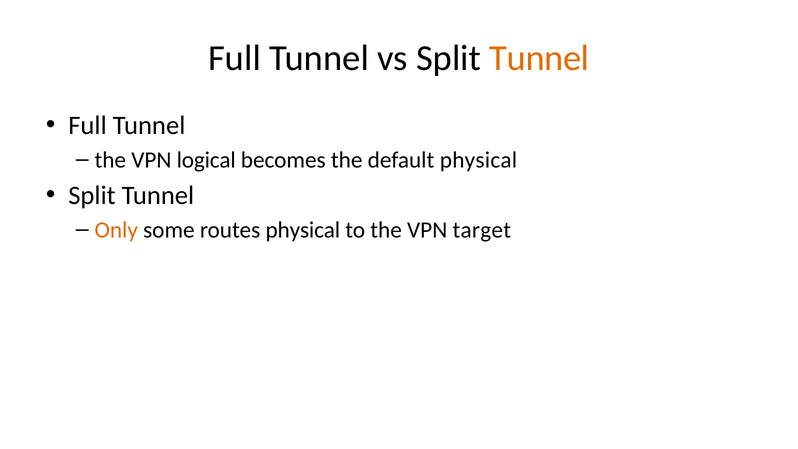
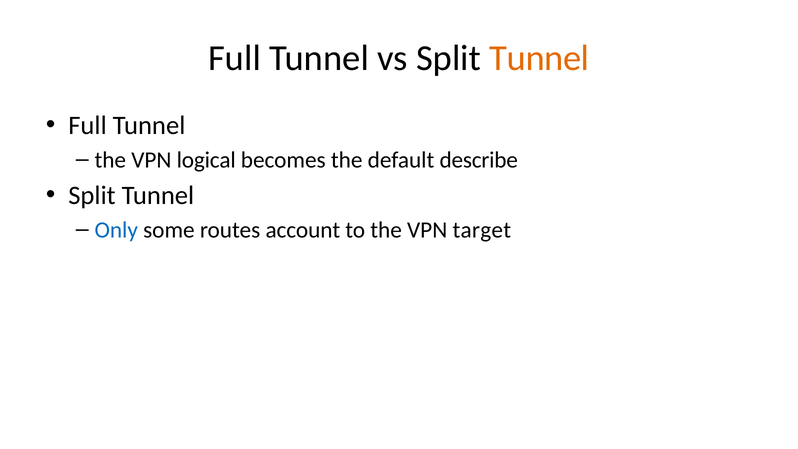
default physical: physical -> describe
Only colour: orange -> blue
routes physical: physical -> account
